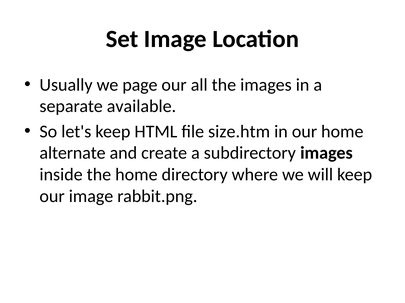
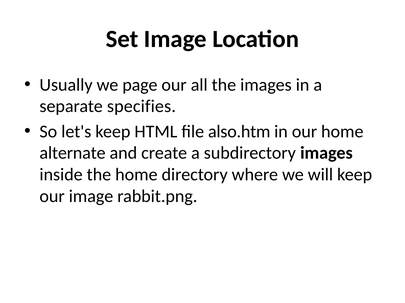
available: available -> specifies
size.htm: size.htm -> also.htm
